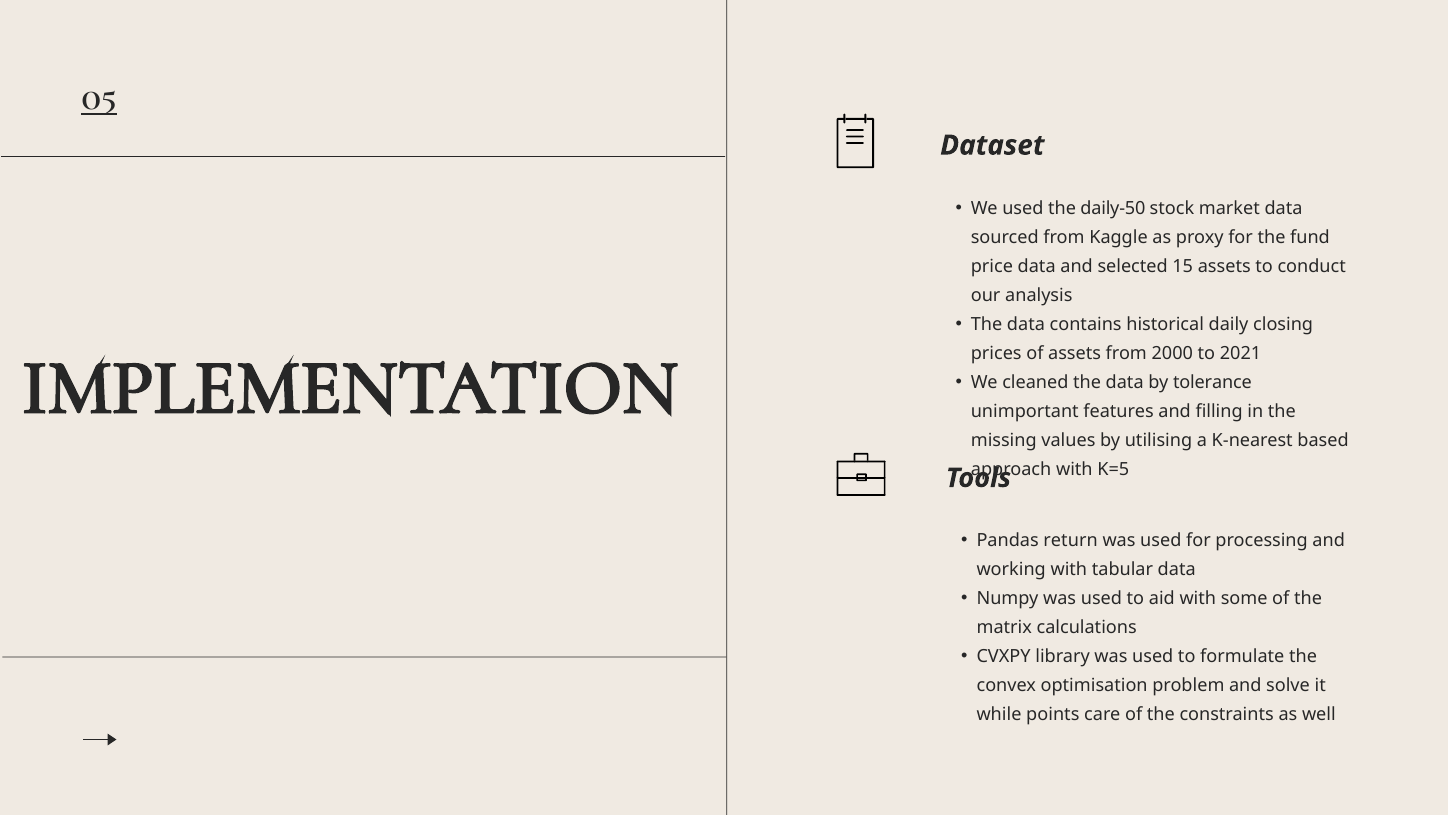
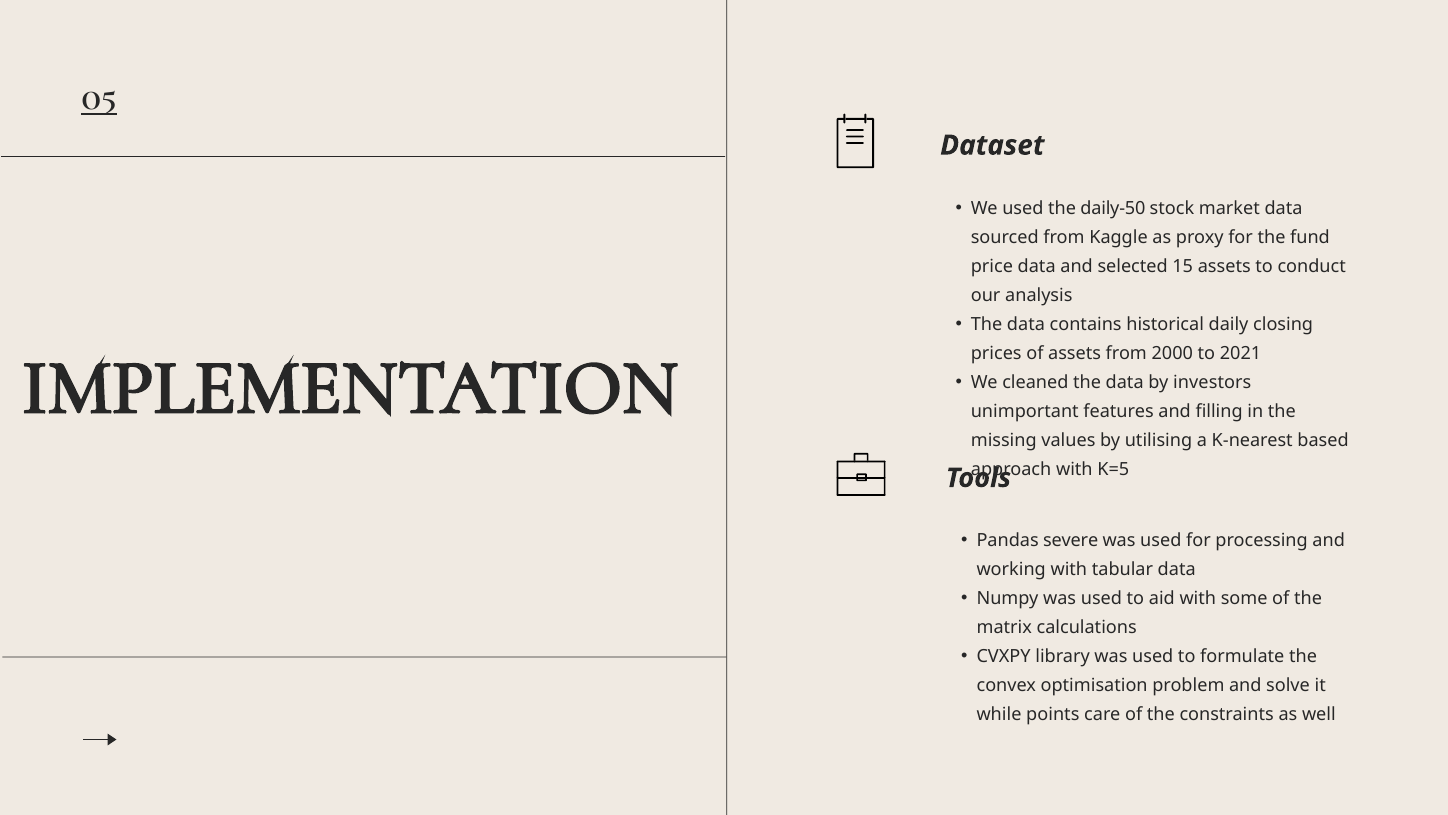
tolerance: tolerance -> investors
return: return -> severe
